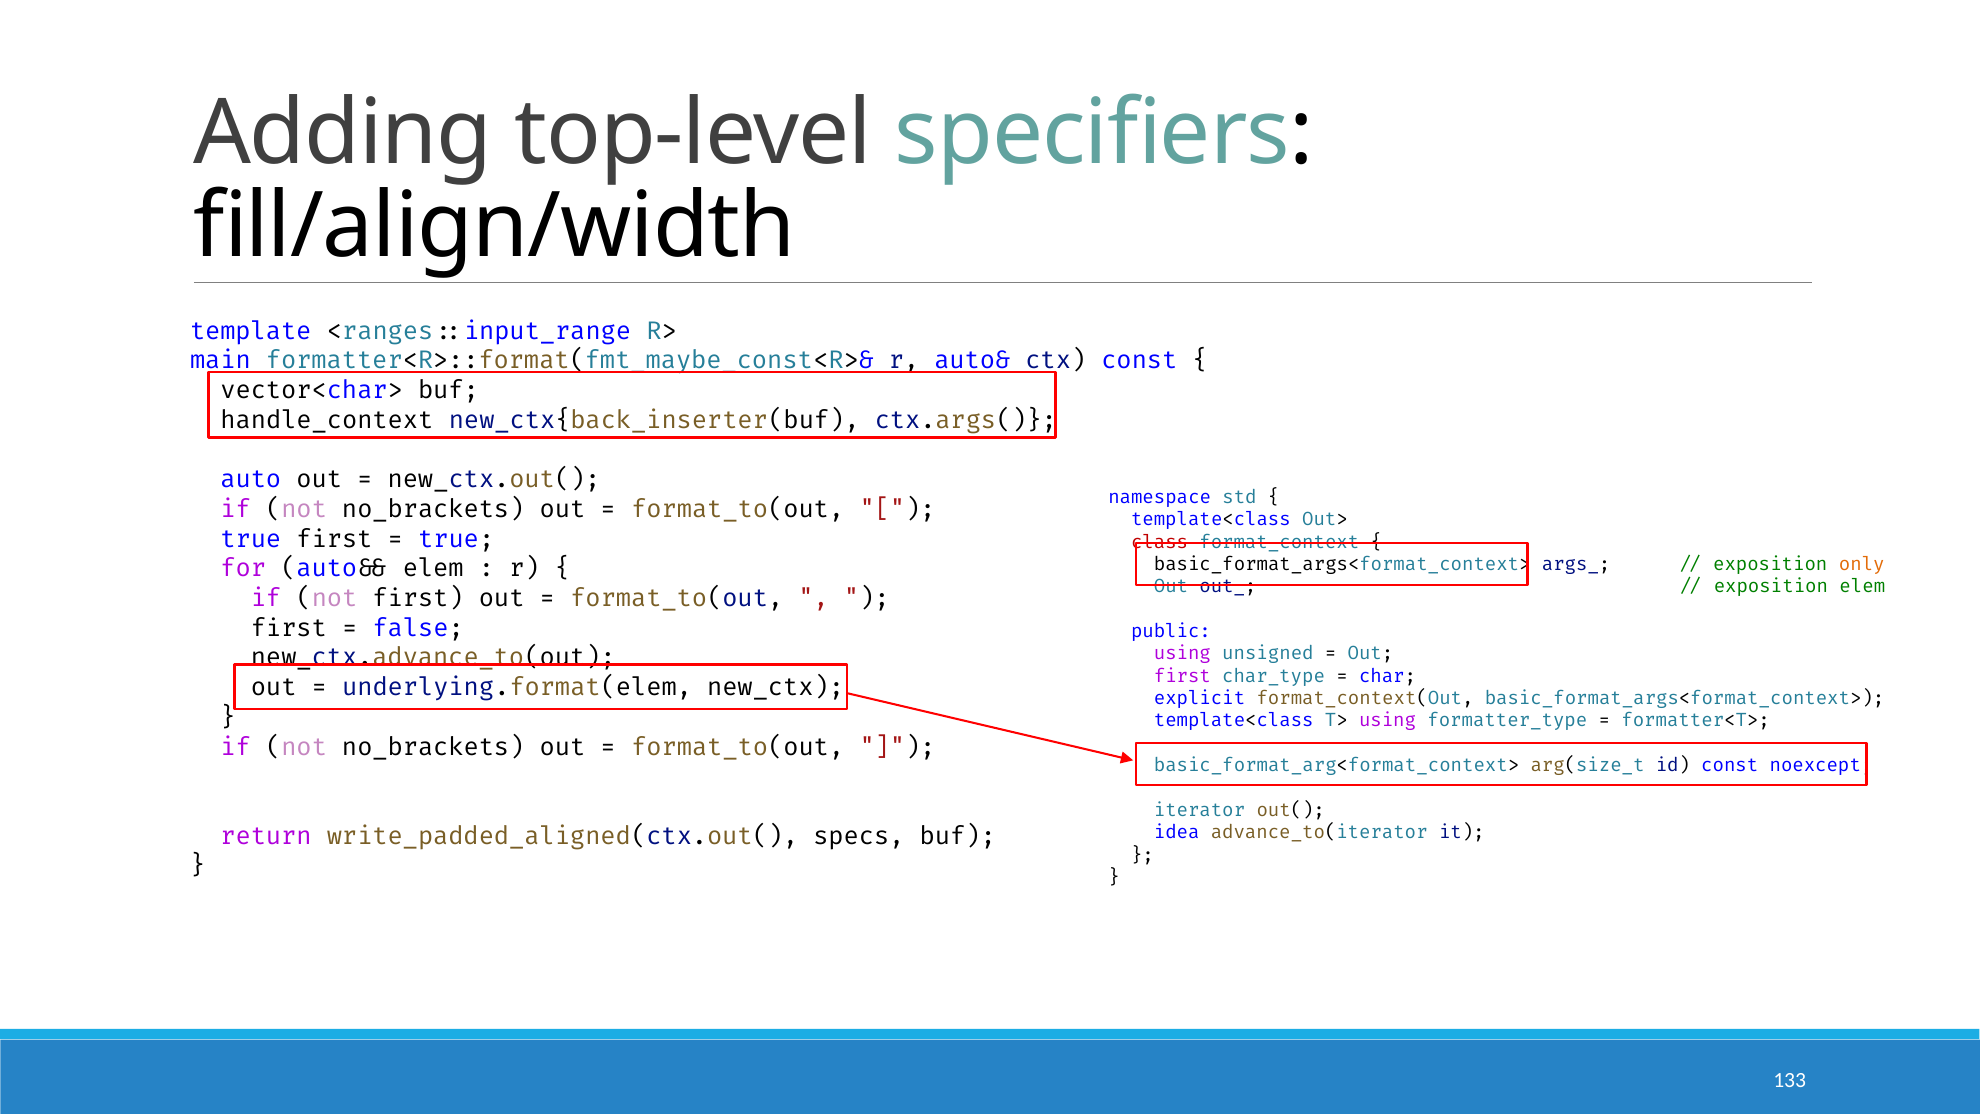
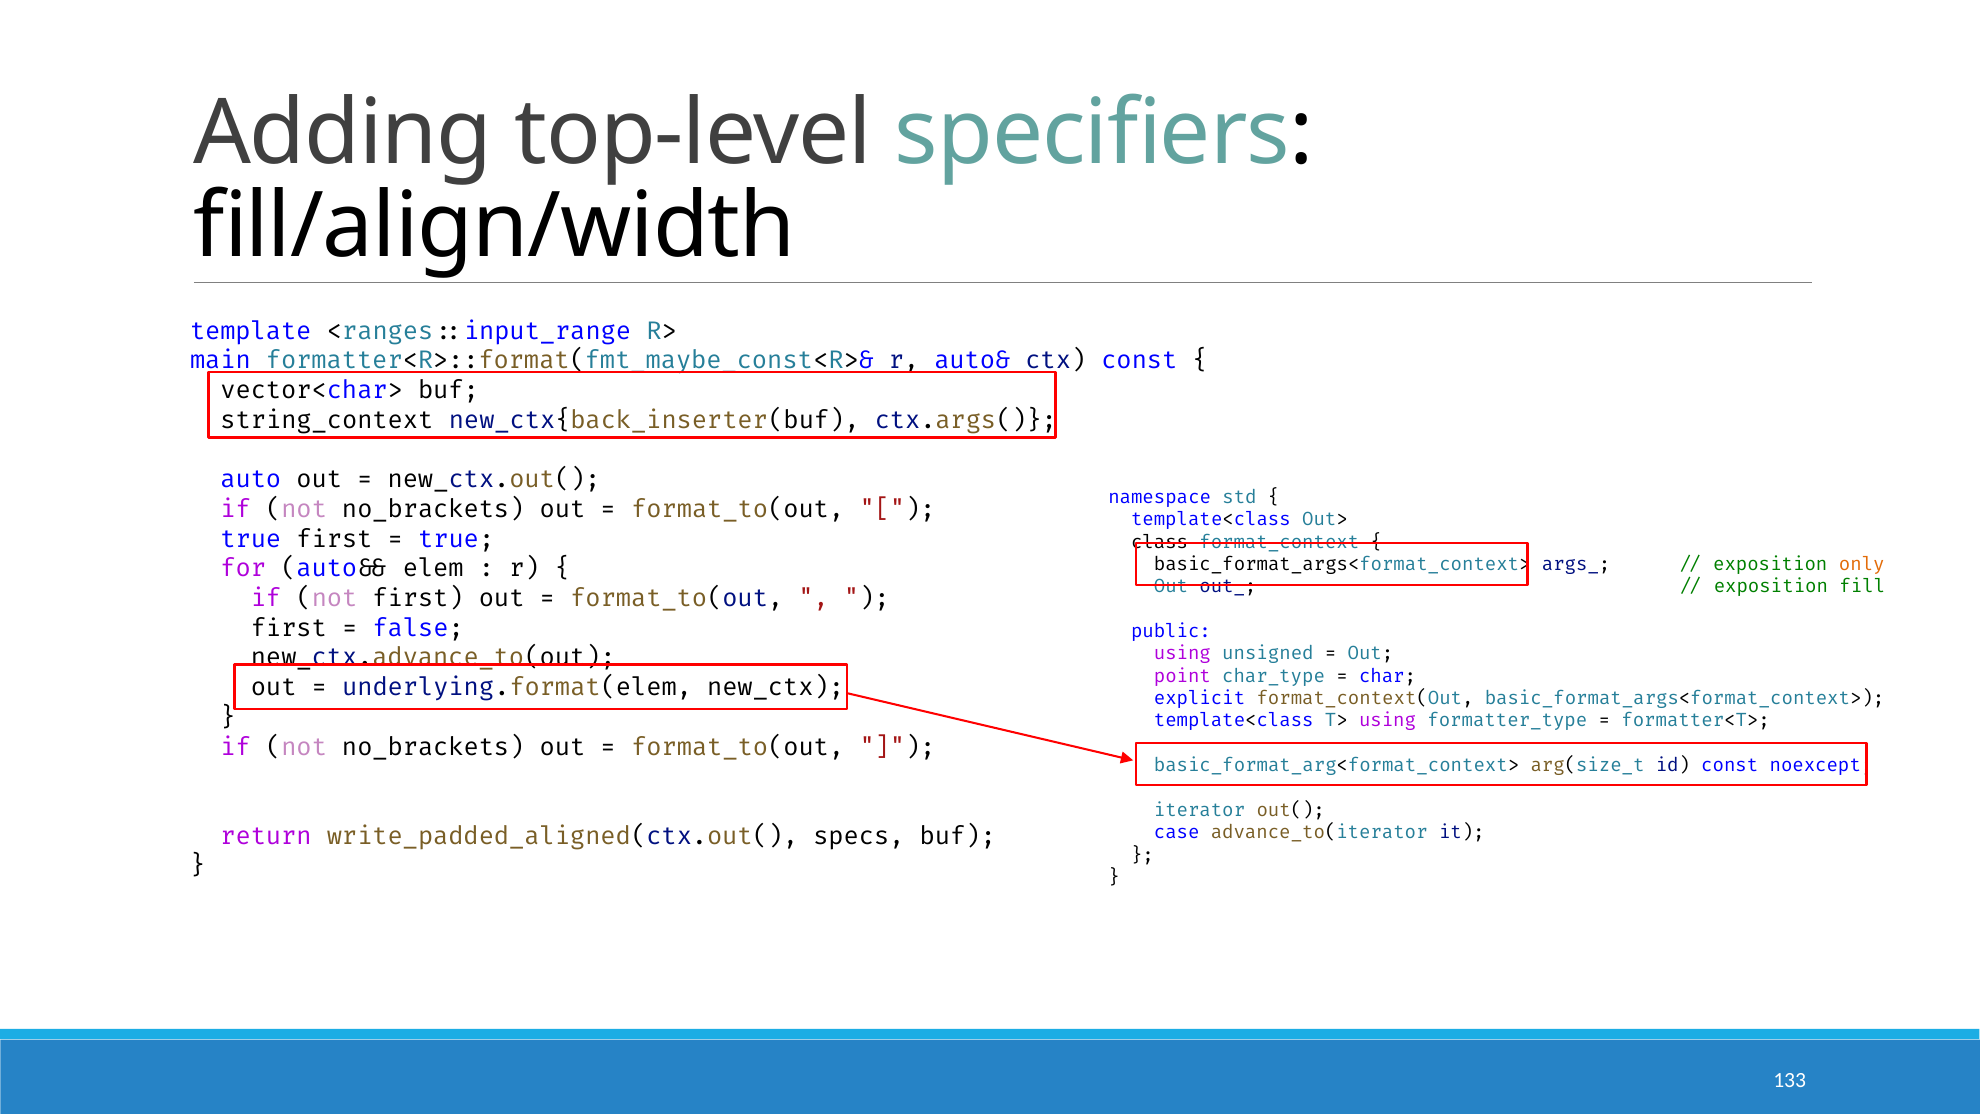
handle_context: handle_context -> string_context
class colour: red -> black
exposition elem: elem -> fill
first at (1182, 676): first -> point
idea: idea -> case
